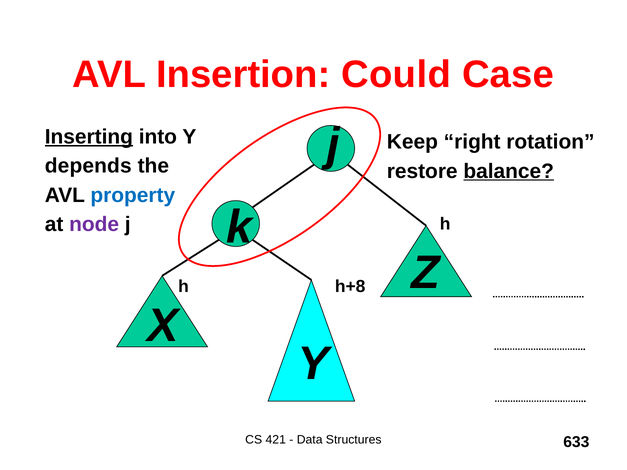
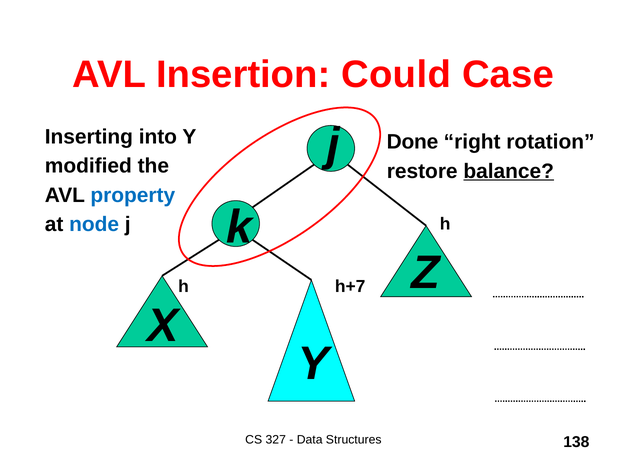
Inserting underline: present -> none
Keep: Keep -> Done
depends: depends -> modified
node colour: purple -> blue
h+8: h+8 -> h+7
421: 421 -> 327
633: 633 -> 138
